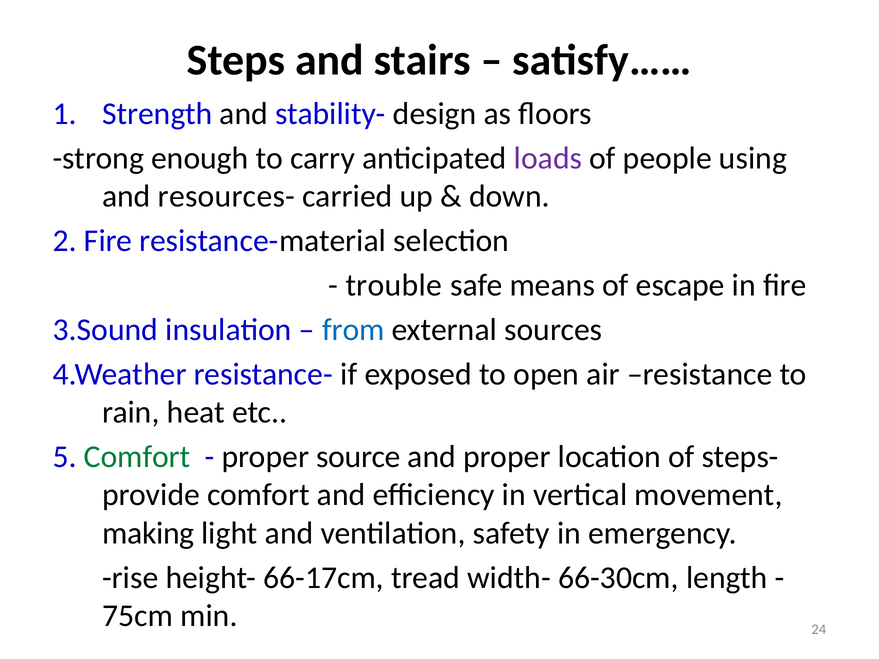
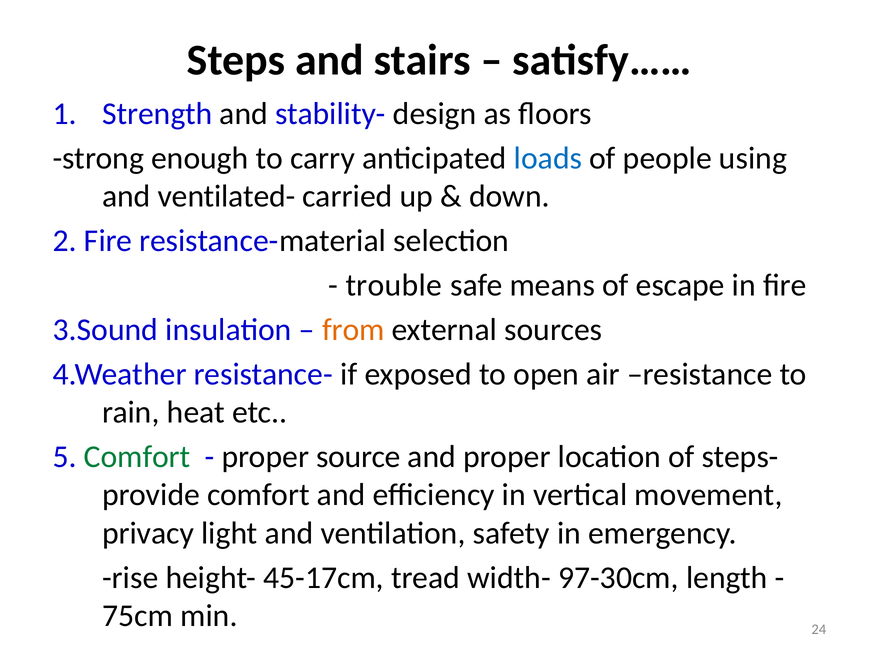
loads colour: purple -> blue
resources-: resources- -> ventilated-
from colour: blue -> orange
making: making -> privacy
66-17cm: 66-17cm -> 45-17cm
66-30cm: 66-30cm -> 97-30cm
